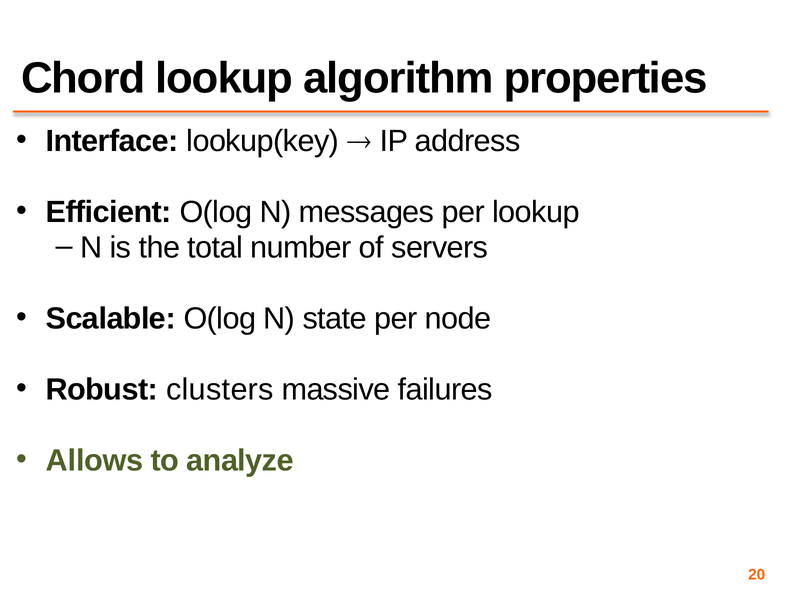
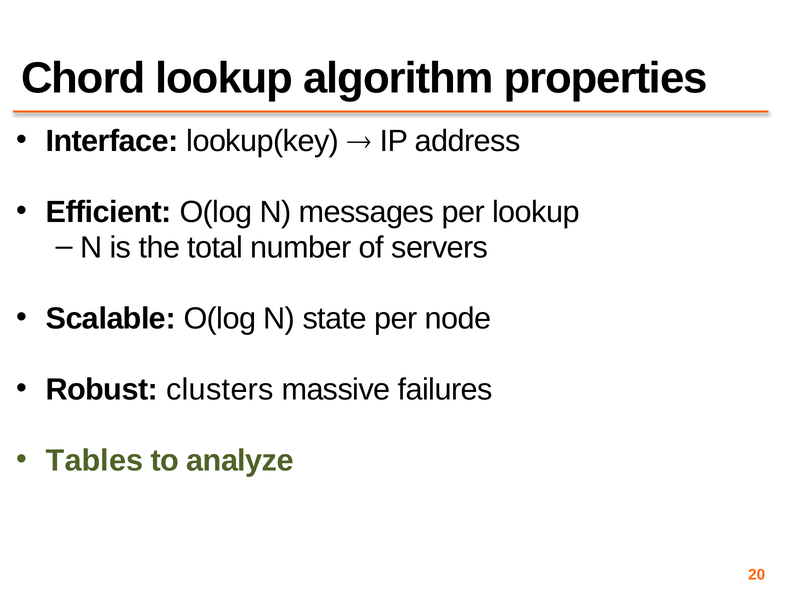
Allows: Allows -> Tables
